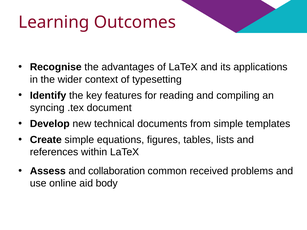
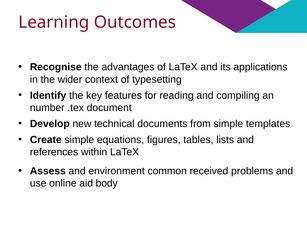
syncing: syncing -> number
collaboration: collaboration -> environment
